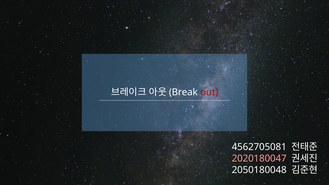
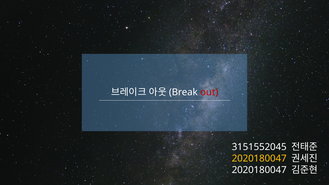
4562705081: 4562705081 -> 3151552045
2020180047 at (259, 158) colour: pink -> yellow
2050180048 at (259, 170): 2050180048 -> 2020180047
